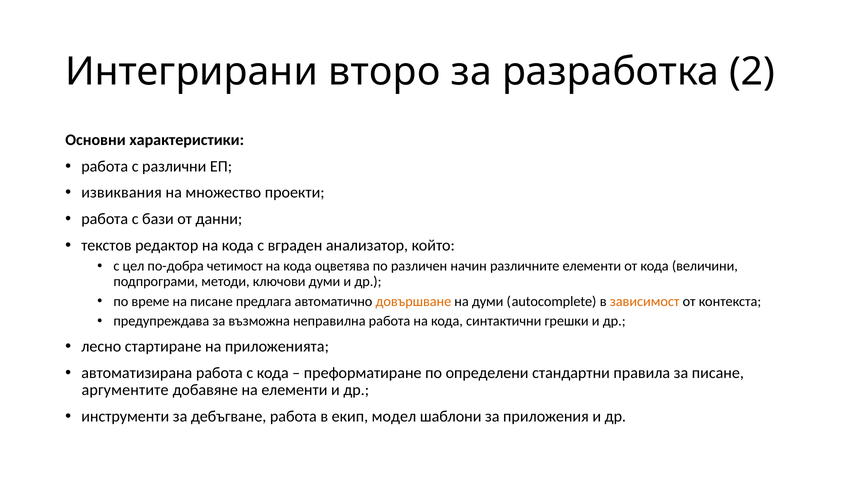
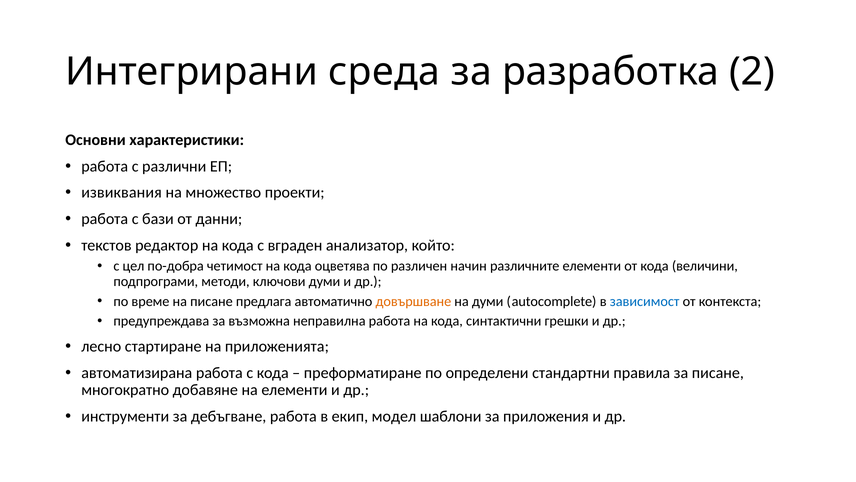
второ: второ -> среда
зависимост colour: orange -> blue
аргументите: аргументите -> многократно
